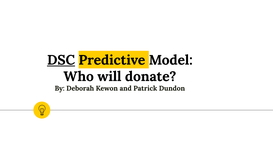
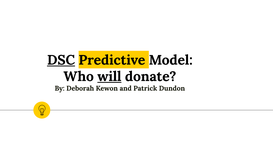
will underline: none -> present
